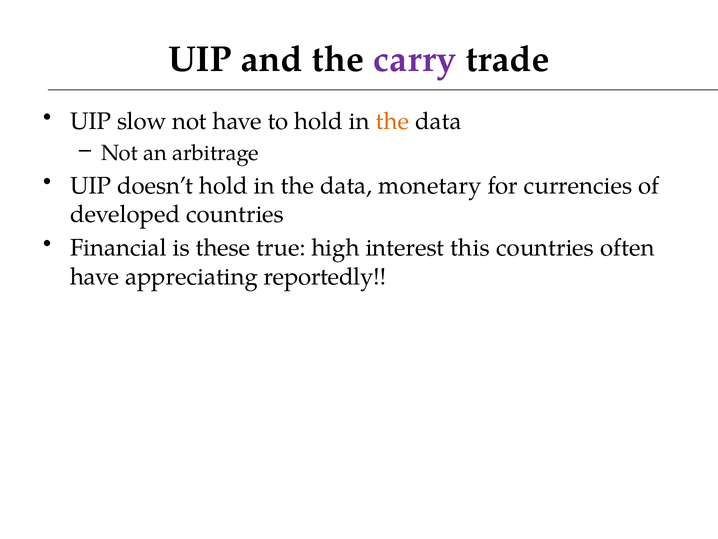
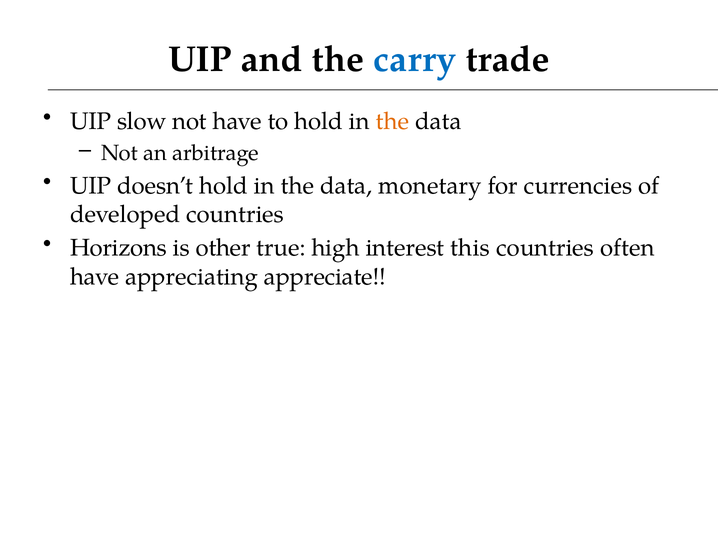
carry colour: purple -> blue
Financial: Financial -> Horizons
these: these -> other
reportedly: reportedly -> appreciate
